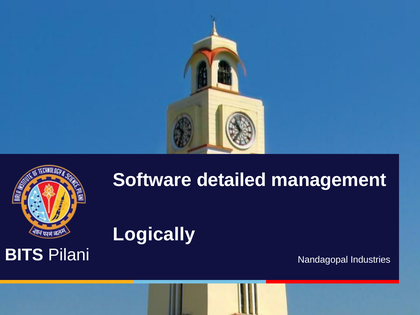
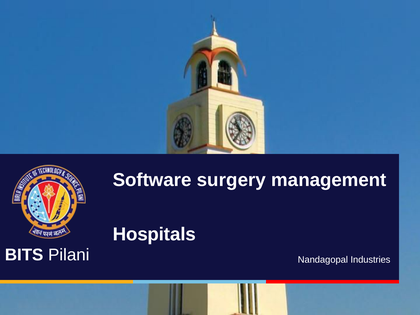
detailed: detailed -> surgery
Logically: Logically -> Hospitals
